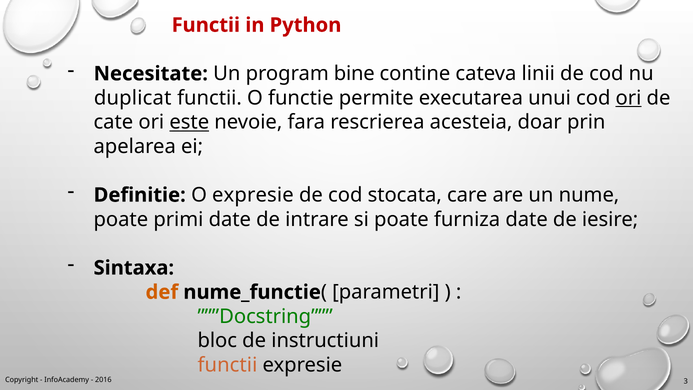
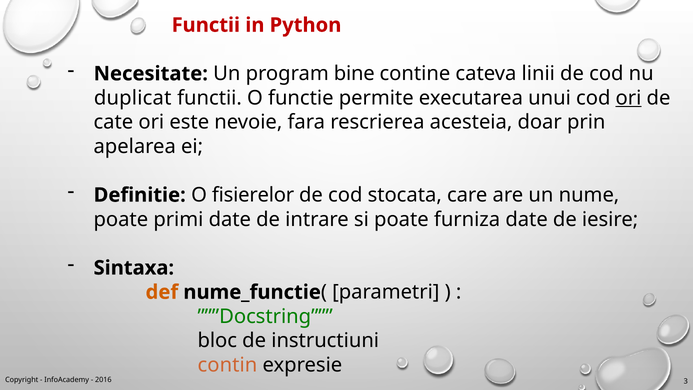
este underline: present -> none
O expresie: expresie -> fisierelor
functii at (227, 365): functii -> contin
